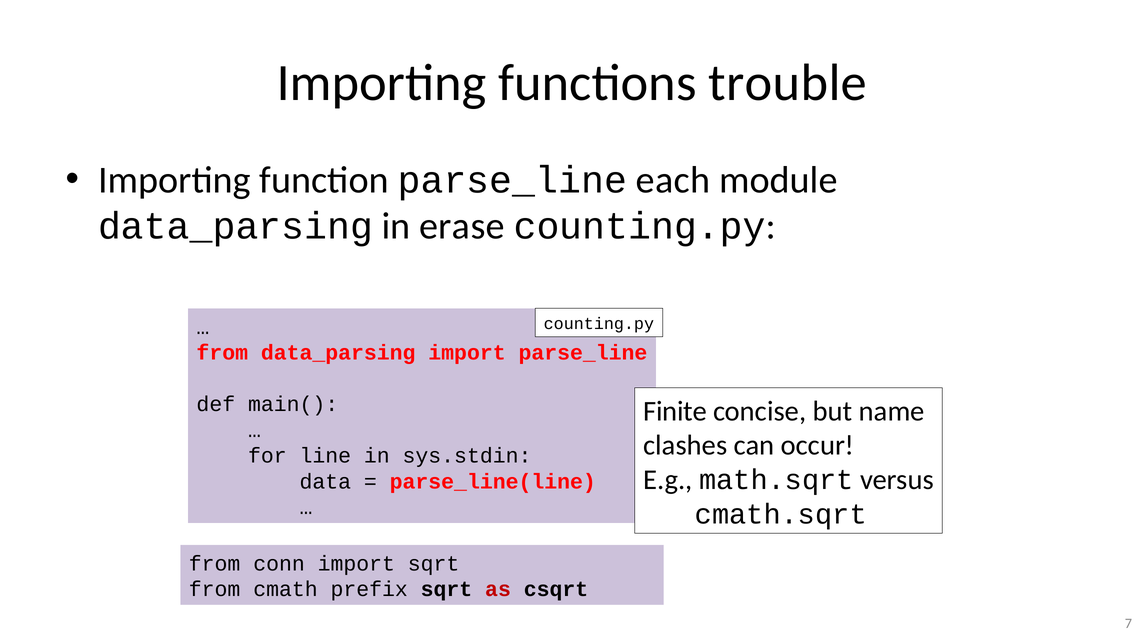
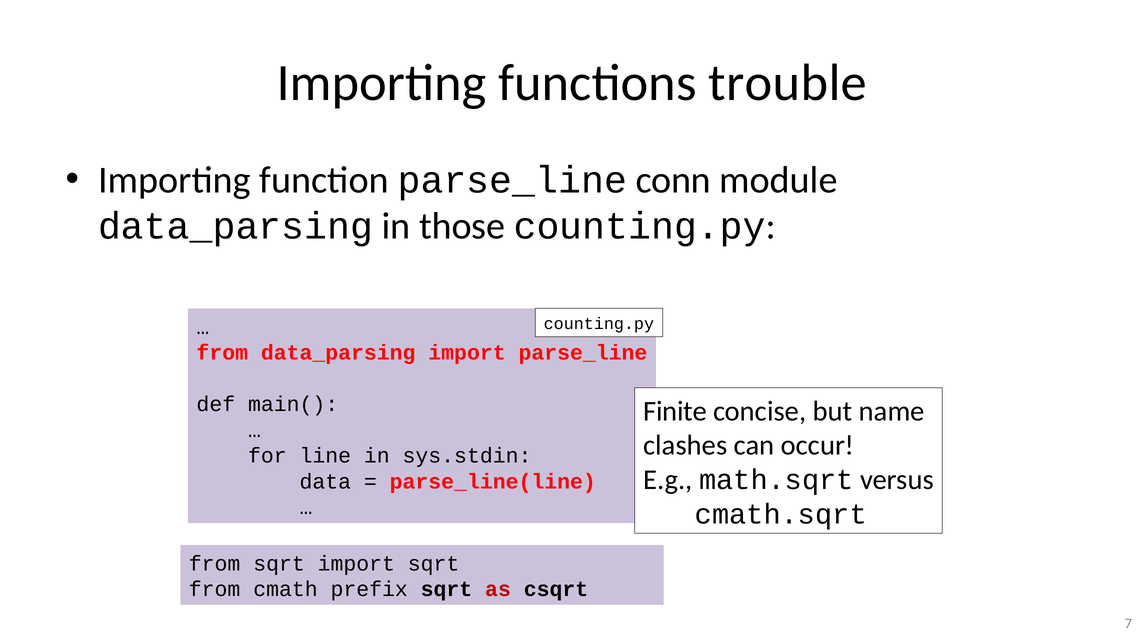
each: each -> conn
erase: erase -> those
from conn: conn -> sqrt
